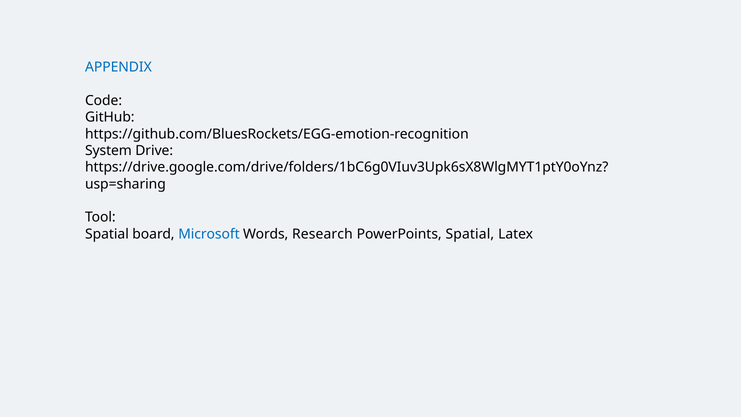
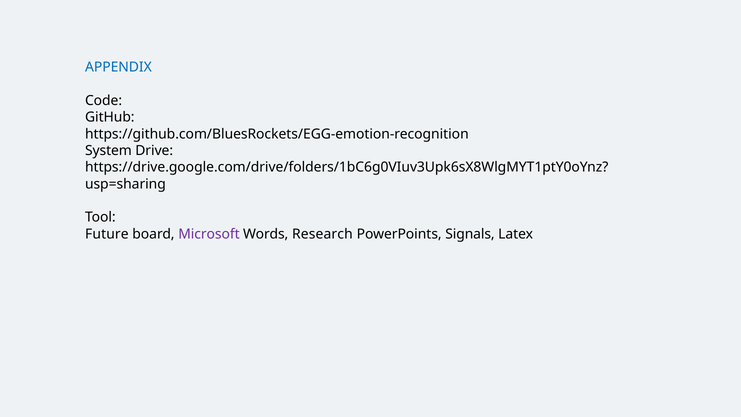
Spatial at (107, 234): Spatial -> Future
Microsoft colour: blue -> purple
PowerPoints Spatial: Spatial -> Signals
